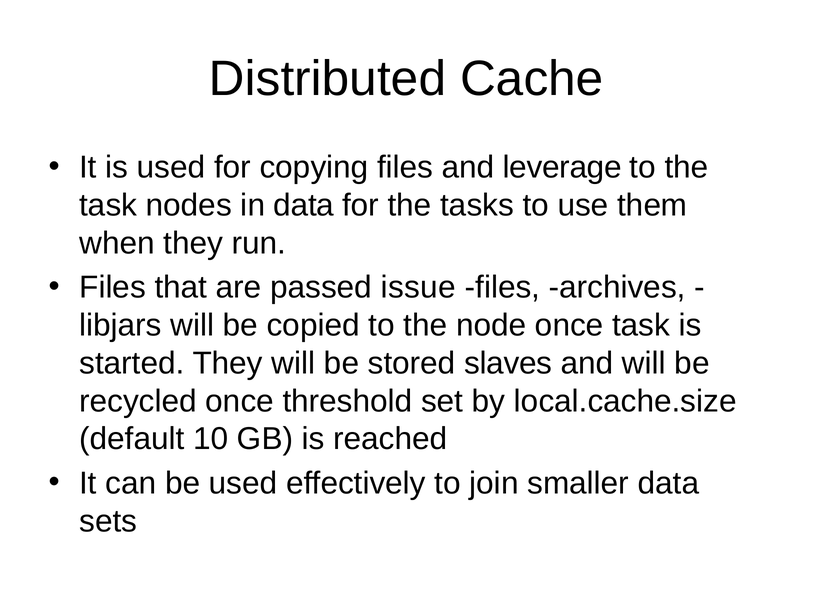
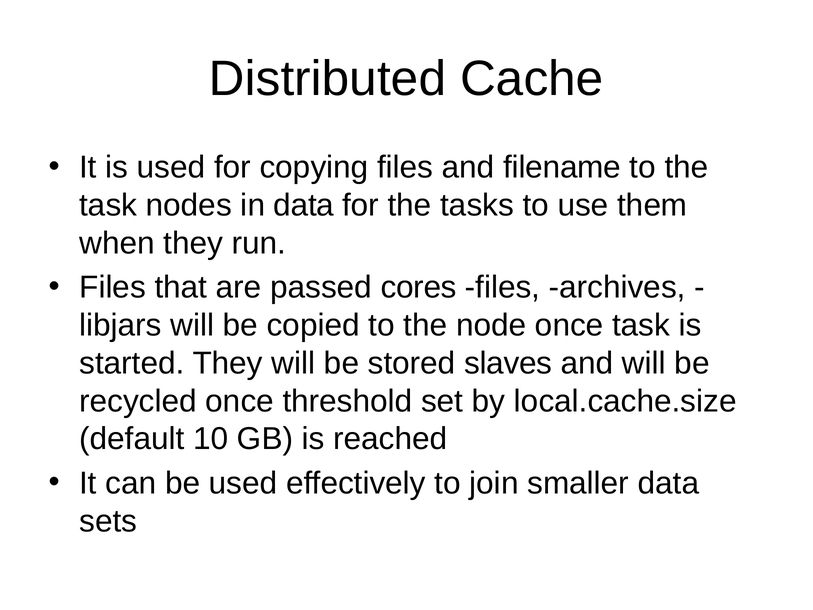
leverage: leverage -> filename
issue: issue -> cores
